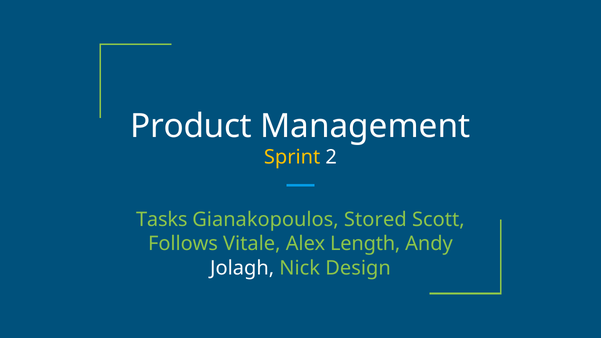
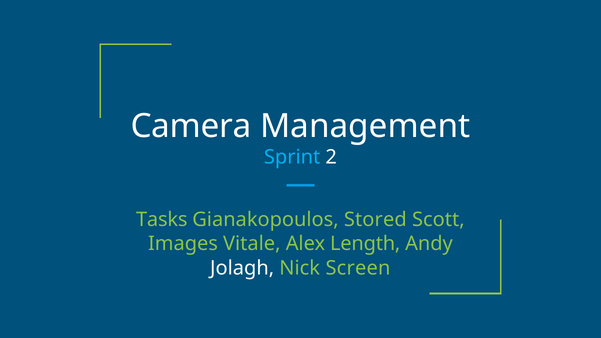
Product: Product -> Camera
Sprint colour: yellow -> light blue
Follows: Follows -> Images
Design: Design -> Screen
